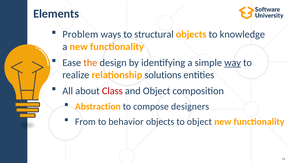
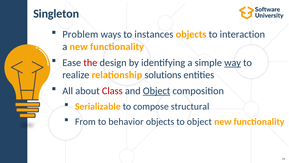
Elements: Elements -> Singleton
structural: structural -> instances
knowledge: knowledge -> interaction
the colour: orange -> red
Object at (157, 91) underline: none -> present
Abstraction: Abstraction -> Serializable
designers: designers -> structural
